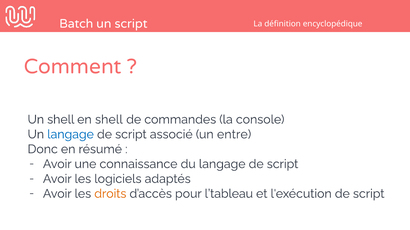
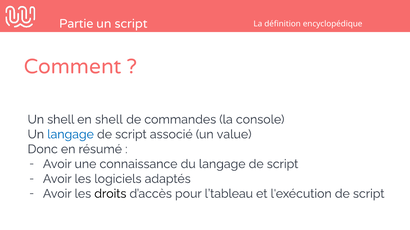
Batch: Batch -> Partie
entre: entre -> value
droits colour: orange -> black
